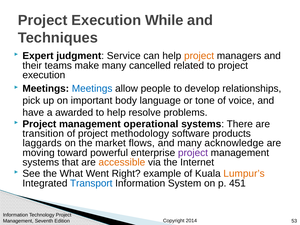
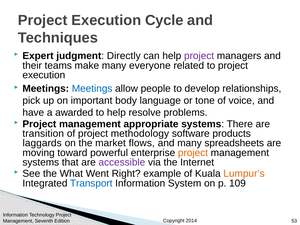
While: While -> Cycle
Service: Service -> Directly
project at (199, 56) colour: orange -> purple
cancelled: cancelled -> everyone
operational: operational -> appropriate
acknowledge: acknowledge -> spreadsheets
project at (193, 153) colour: purple -> orange
accessible colour: orange -> purple
451: 451 -> 109
